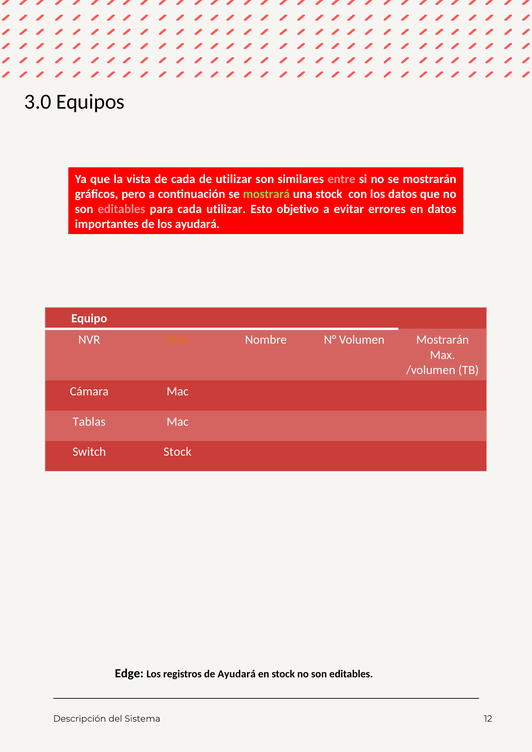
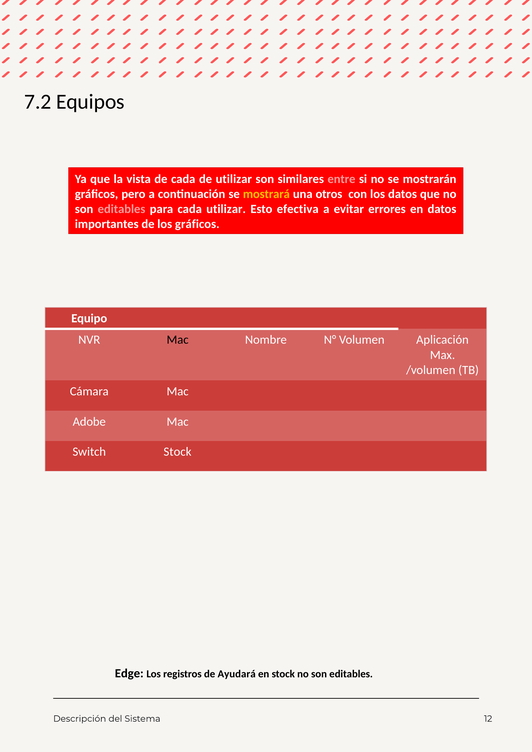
3.0: 3.0 -> 7.2
mostrará colour: light green -> yellow
una stock: stock -> otros
objetivo: objetivo -> efectiva
los ayudará: ayudará -> gráficos
Mac at (178, 340) colour: orange -> black
Volumen Mostrarán: Mostrarán -> Aplicación
Tablas: Tablas -> Adobe
